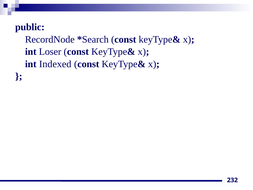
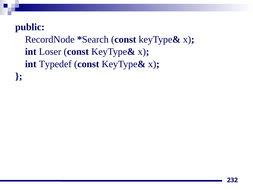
Indexed: Indexed -> Typedef
